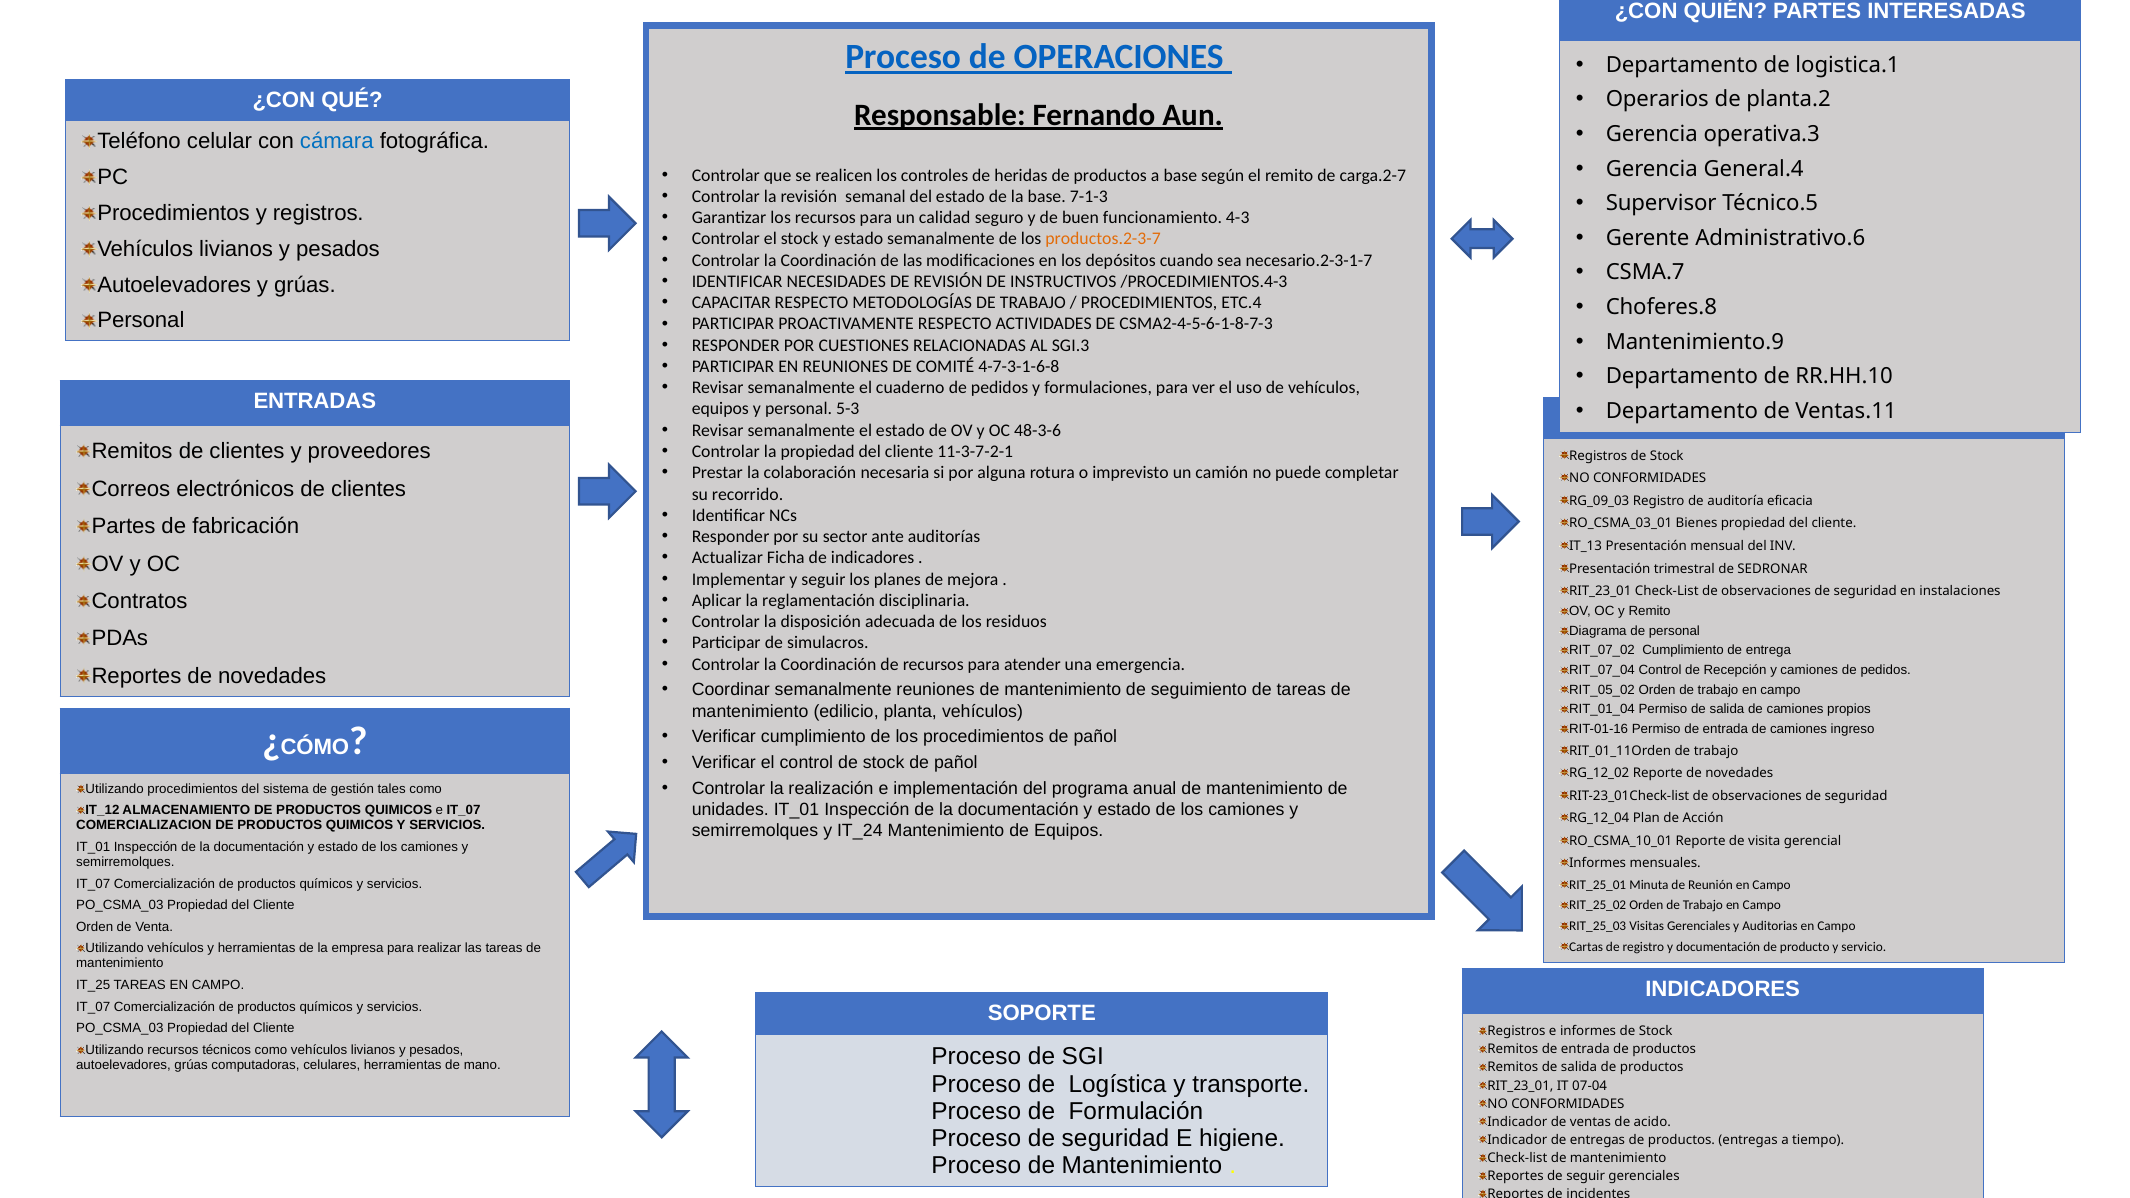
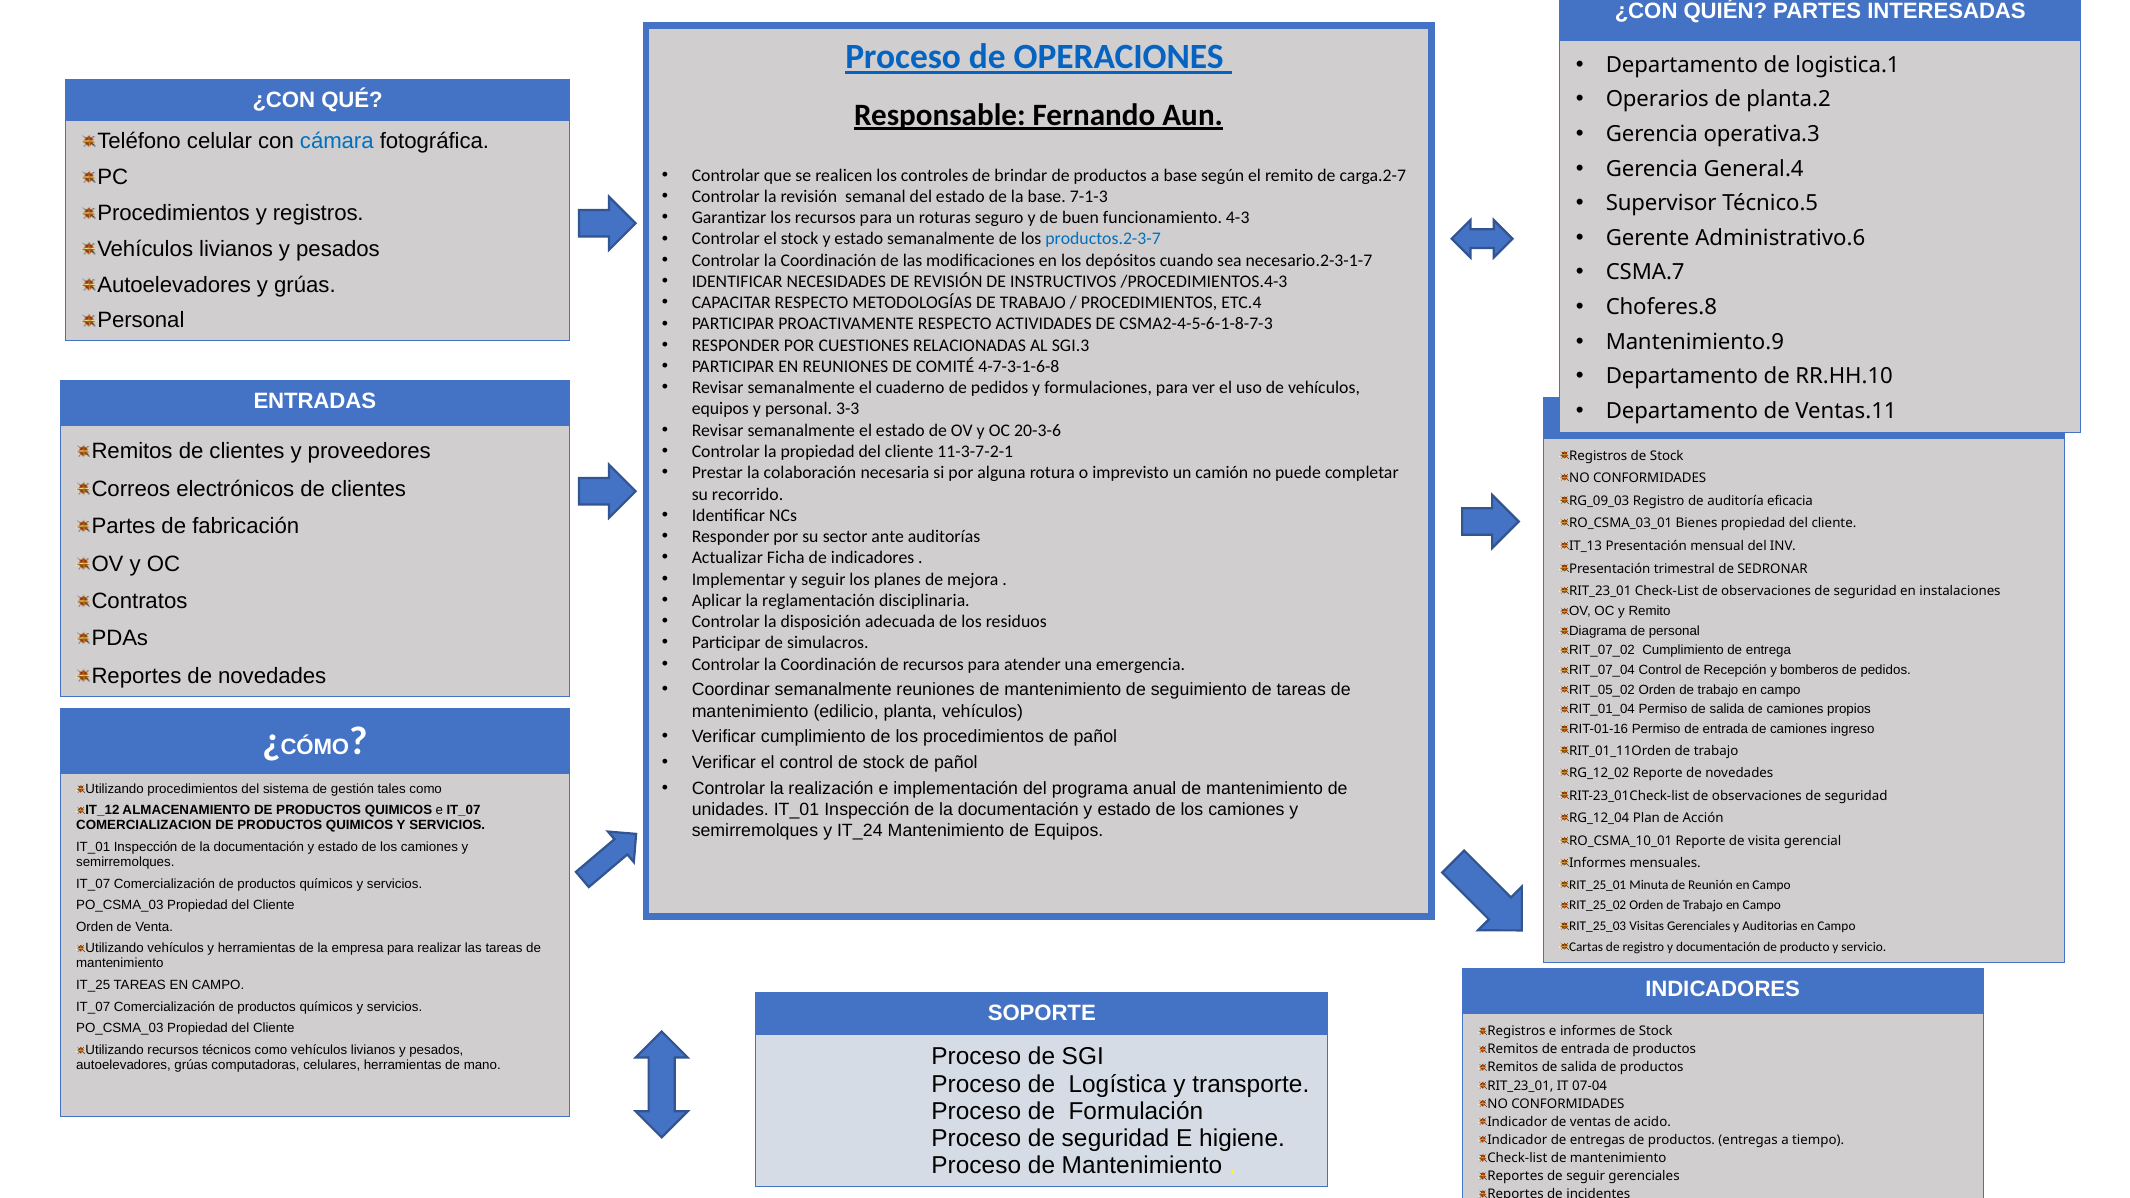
heridas: heridas -> brindar
calidad: calidad -> roturas
productos.2-3-7 colour: orange -> blue
5-3: 5-3 -> 3-3
48-3-6: 48-3-6 -> 20-3-6
y camiones: camiones -> bomberos
